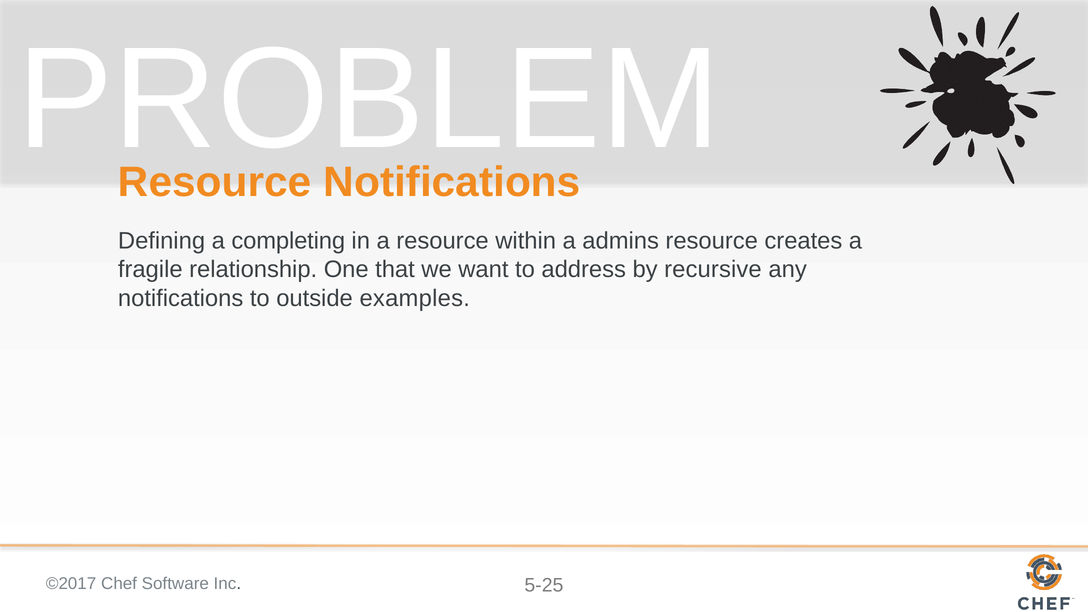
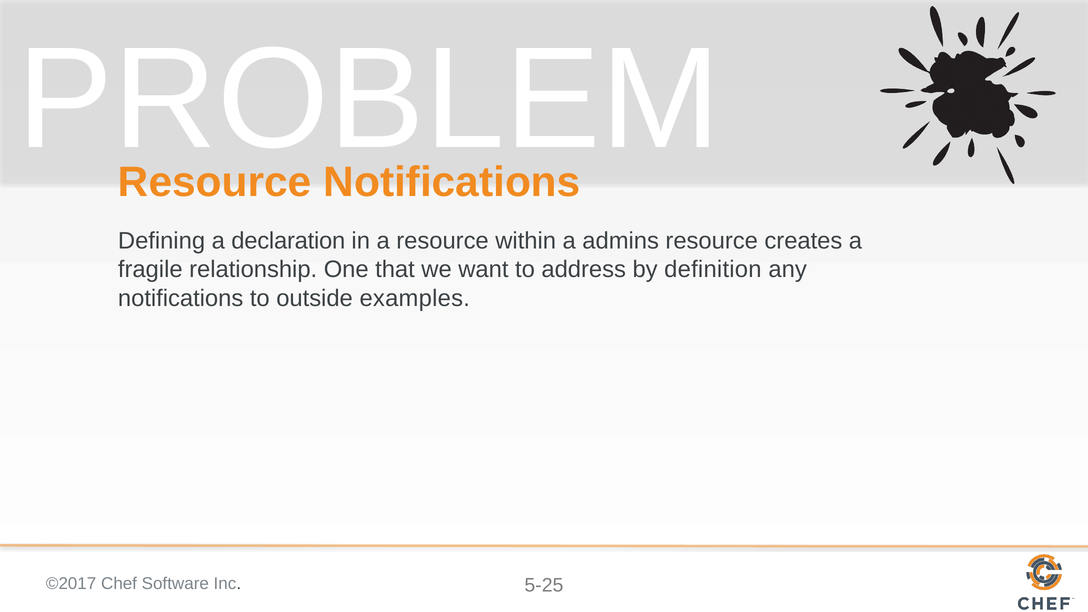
completing: completing -> declaration
recursive: recursive -> definition
